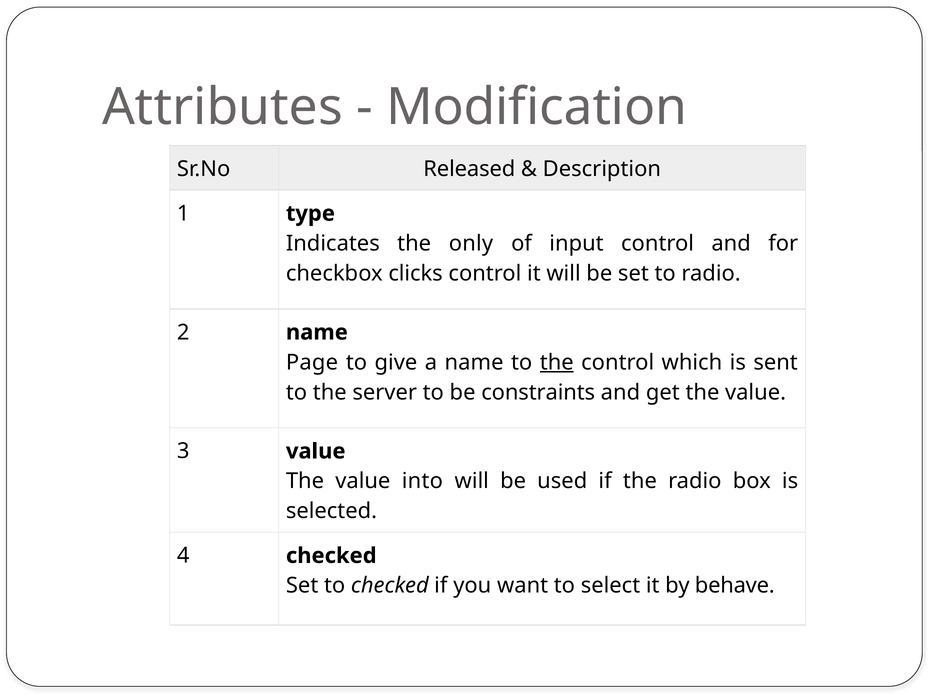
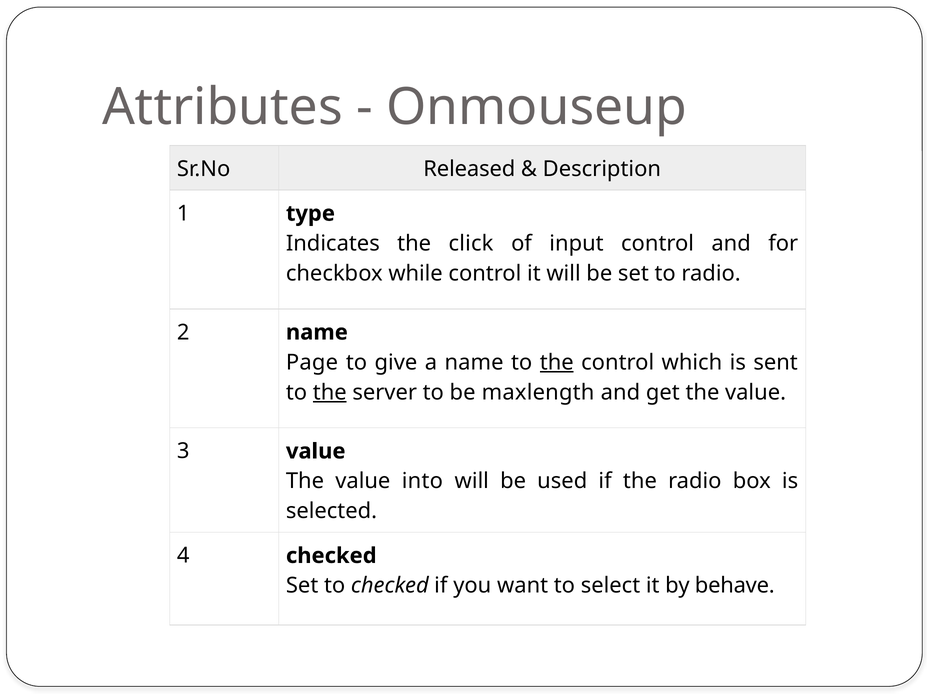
Modification: Modification -> Onmouseup
only: only -> click
clicks: clicks -> while
the at (330, 393) underline: none -> present
constraints: constraints -> maxlength
